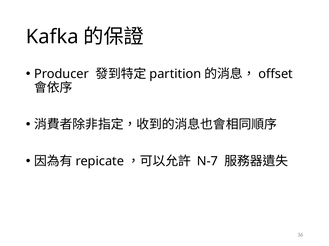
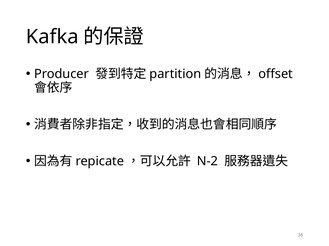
N-7: N-7 -> N-2
